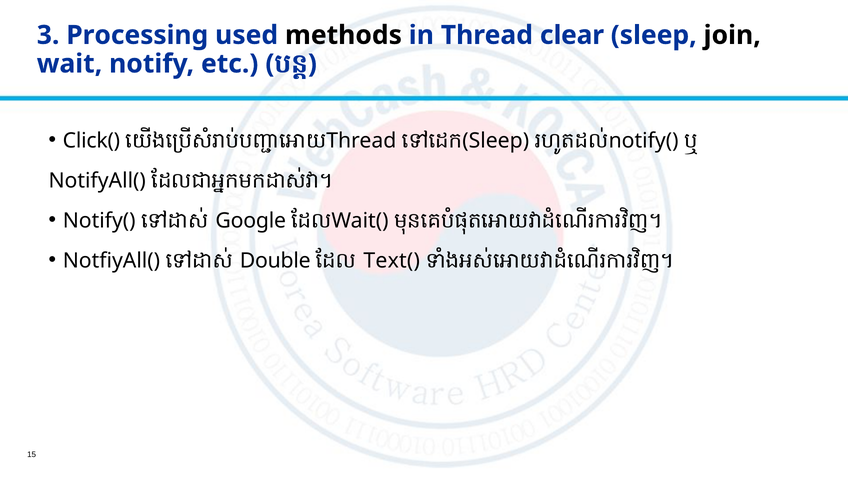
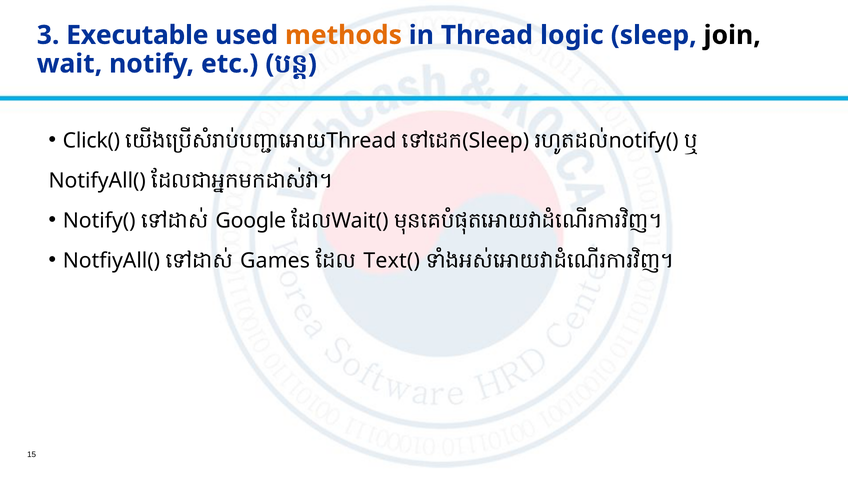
Processing: Processing -> Executable
methods colour: black -> orange
clear: clear -> logic
Double: Double -> Games
